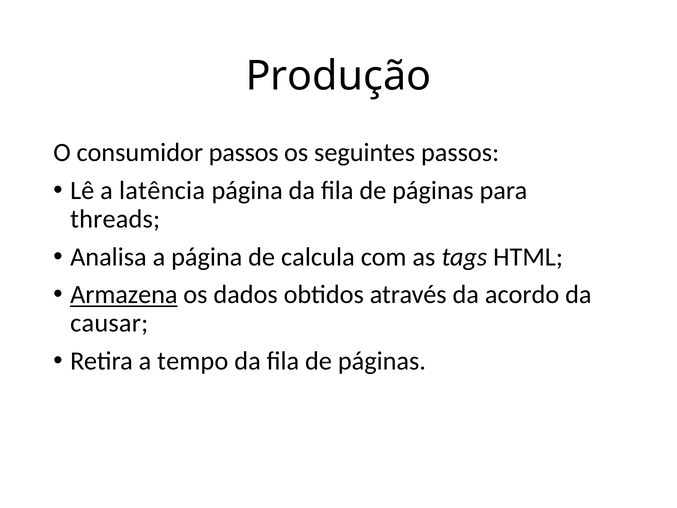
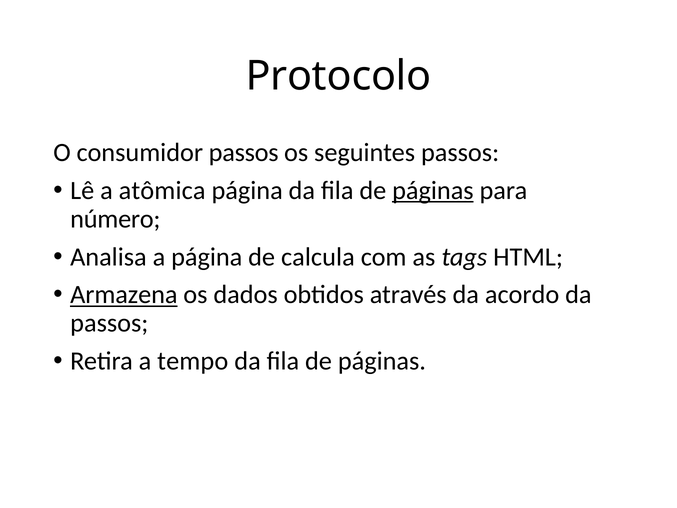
Produção: Produção -> Protocolo
latência: latência -> atômica
páginas at (433, 190) underline: none -> present
threads: threads -> número
causar at (109, 323): causar -> passos
